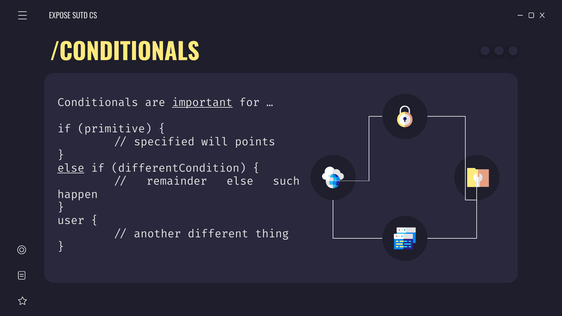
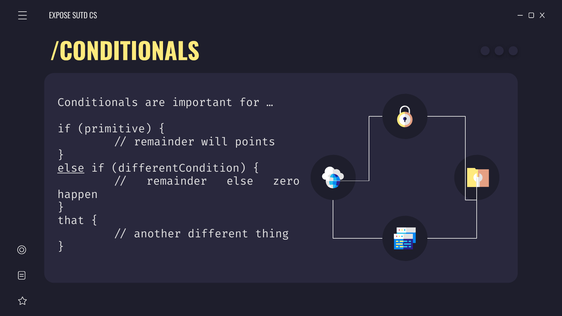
important underline: present -> none
specified at (164, 142): specified -> remainder
such: such -> zero
user: user -> that
